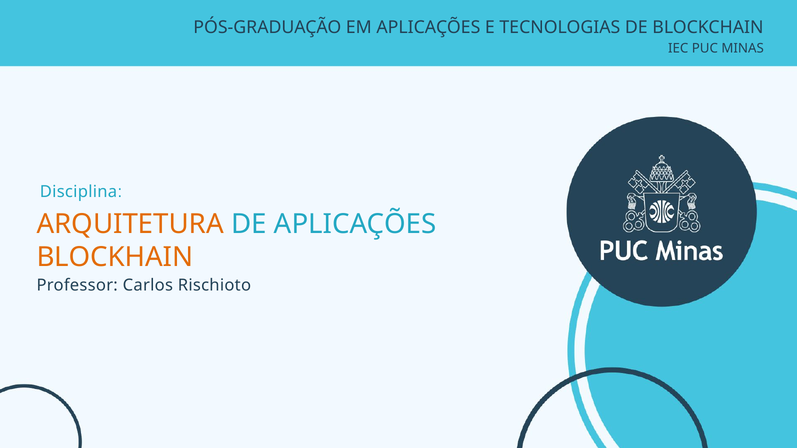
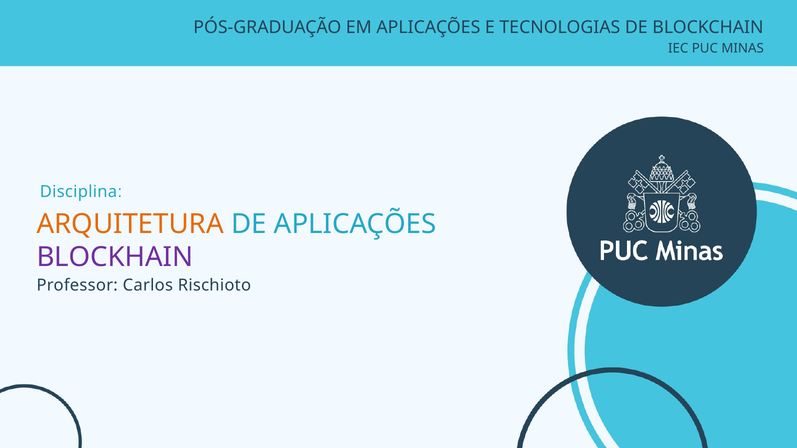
BLOCKHAIN colour: orange -> purple
